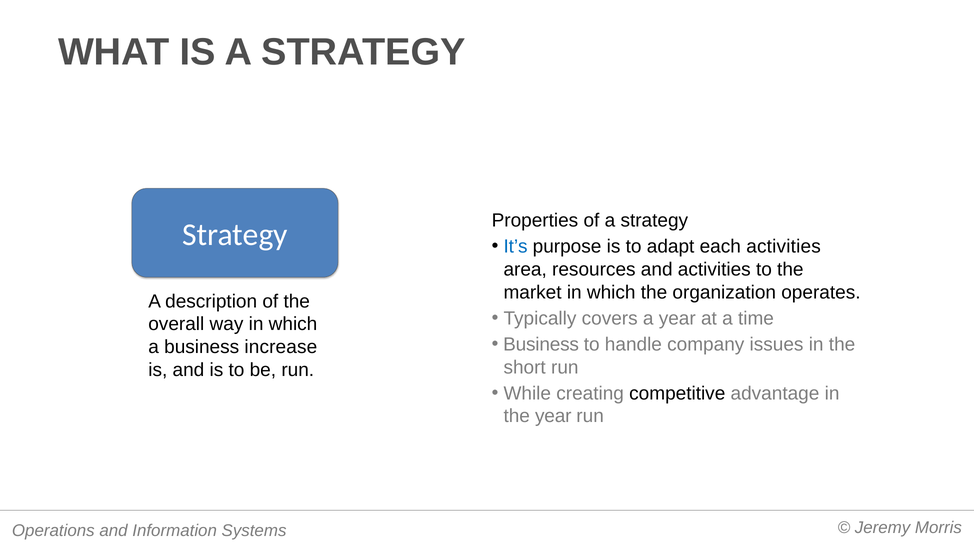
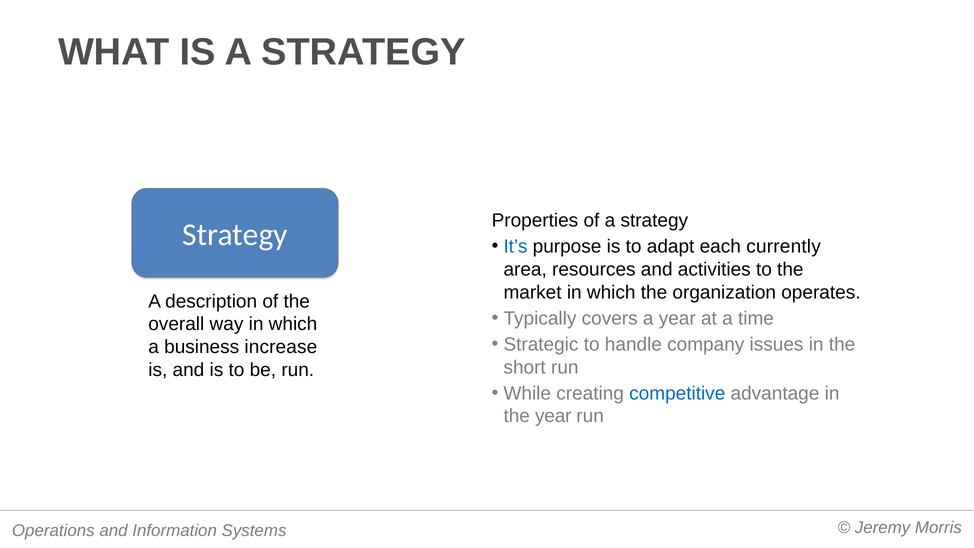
each activities: activities -> currently
Business at (541, 344): Business -> Strategic
competitive colour: black -> blue
